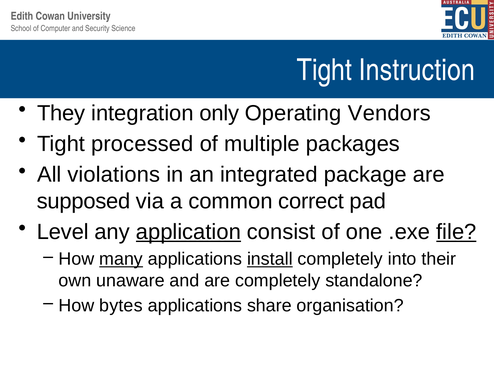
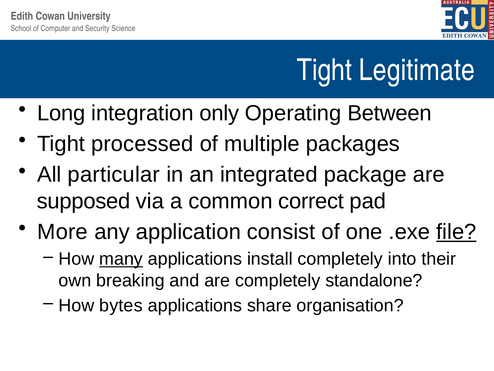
Instruction: Instruction -> Legitimate
They: They -> Long
Vendors: Vendors -> Between
violations: violations -> particular
Level: Level -> More
application underline: present -> none
install underline: present -> none
unaware: unaware -> breaking
